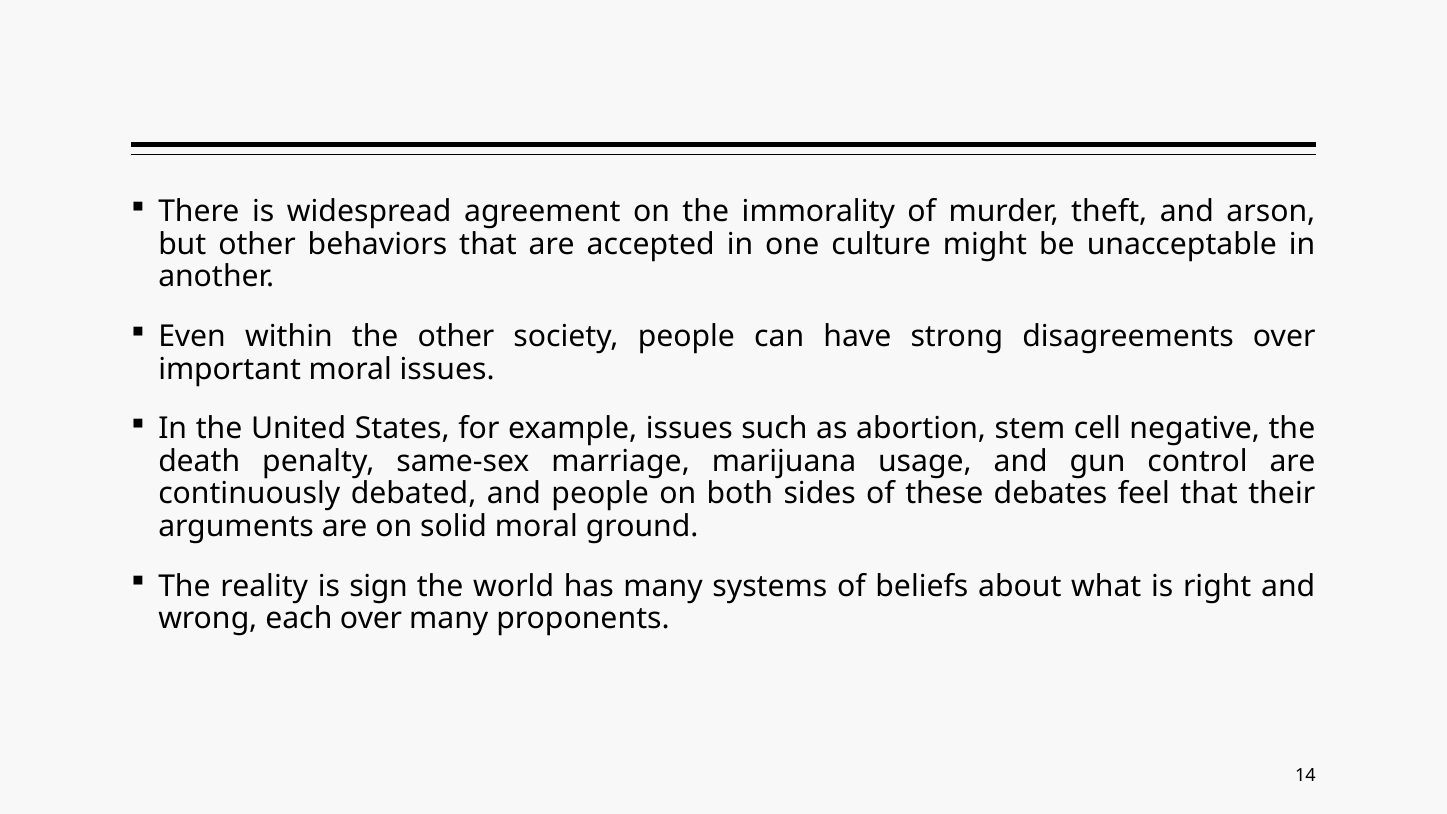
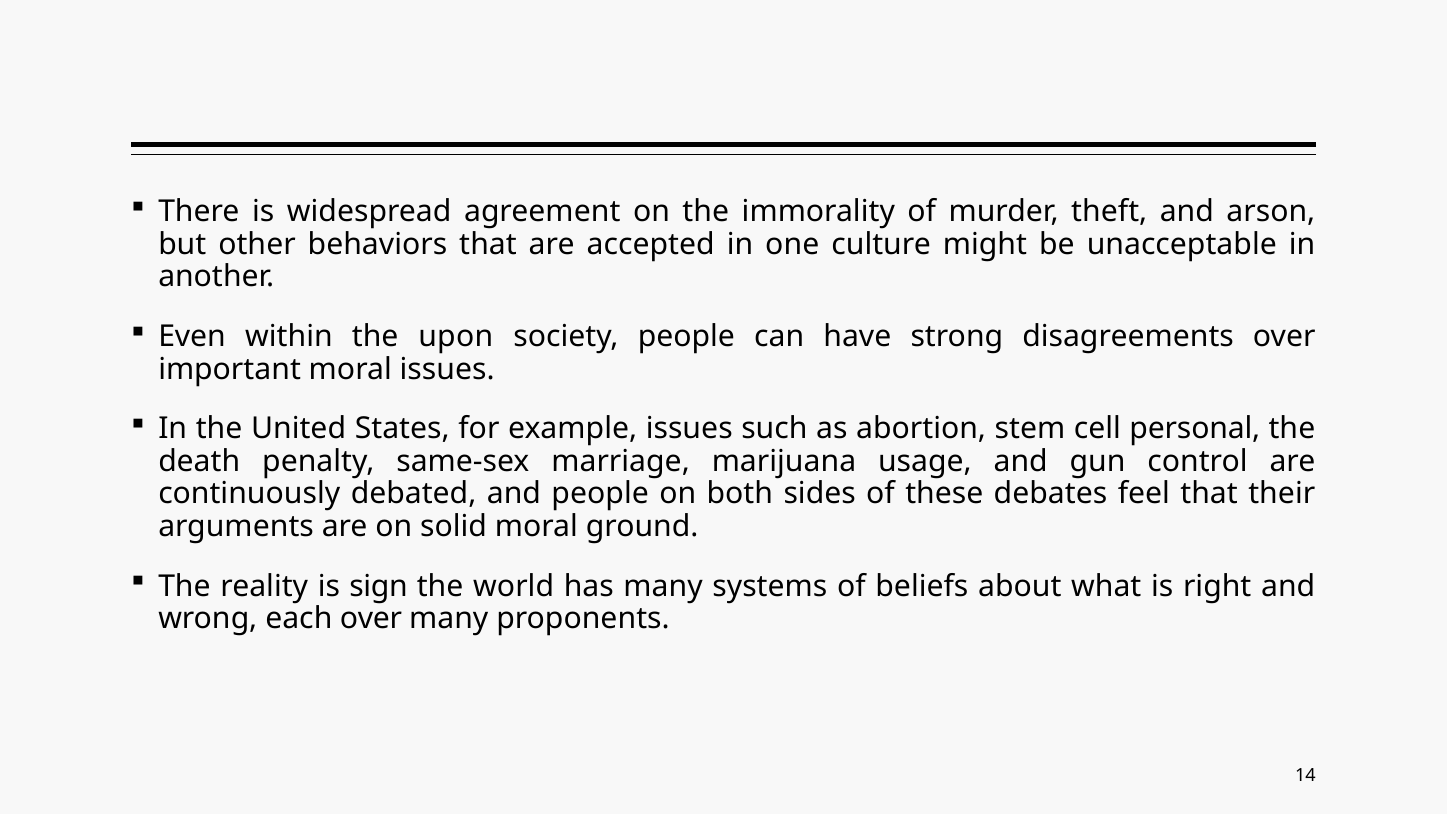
the other: other -> upon
negative: negative -> personal
